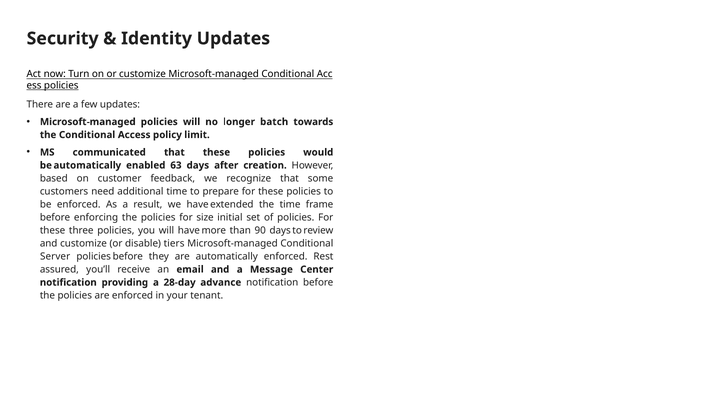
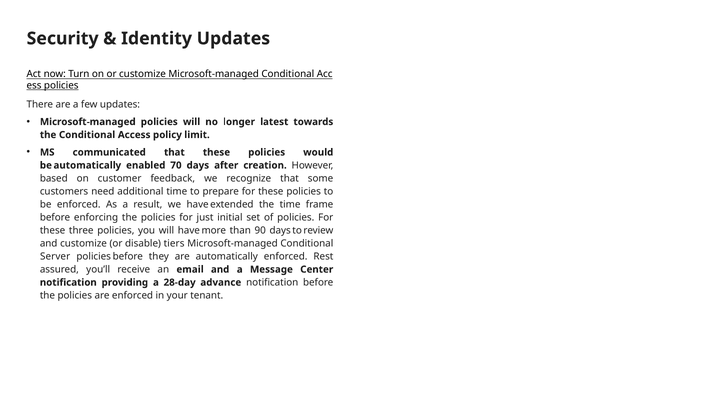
batch: batch -> latest
63: 63 -> 70
size: size -> just
